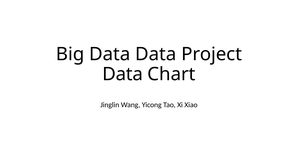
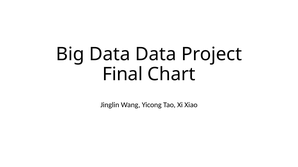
Data at (123, 74): Data -> Final
